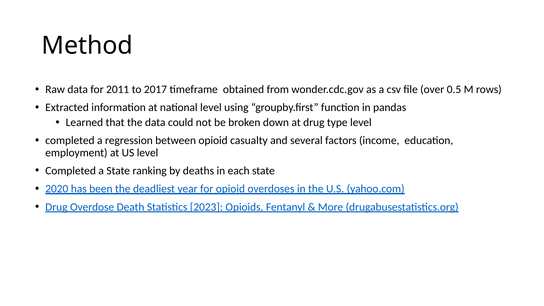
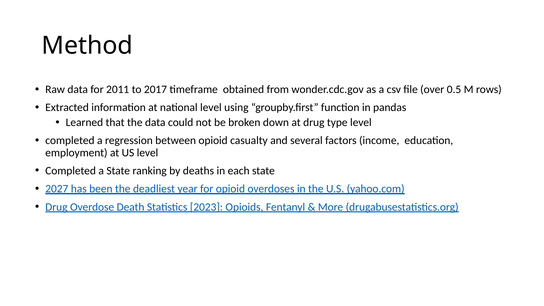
2020: 2020 -> 2027
